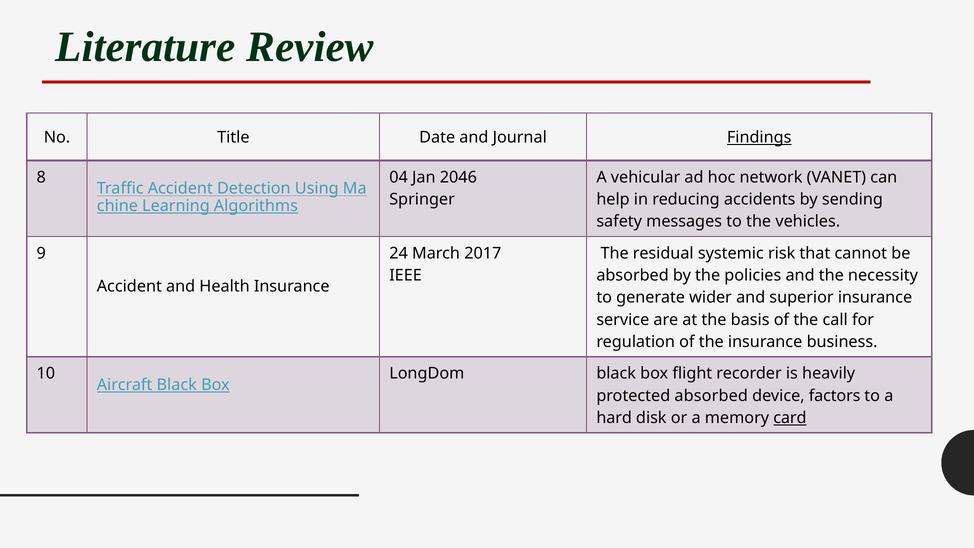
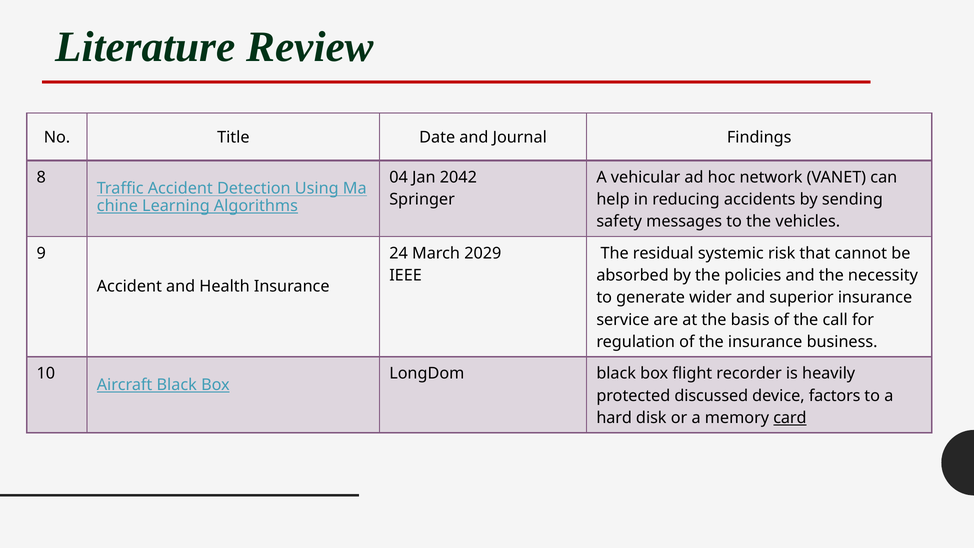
Findings underline: present -> none
2046: 2046 -> 2042
2017: 2017 -> 2029
protected absorbed: absorbed -> discussed
